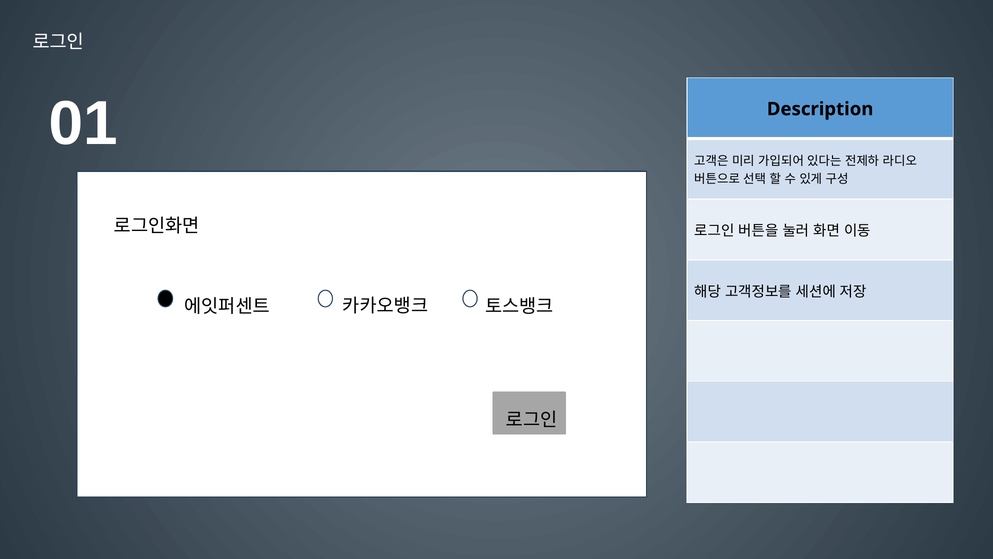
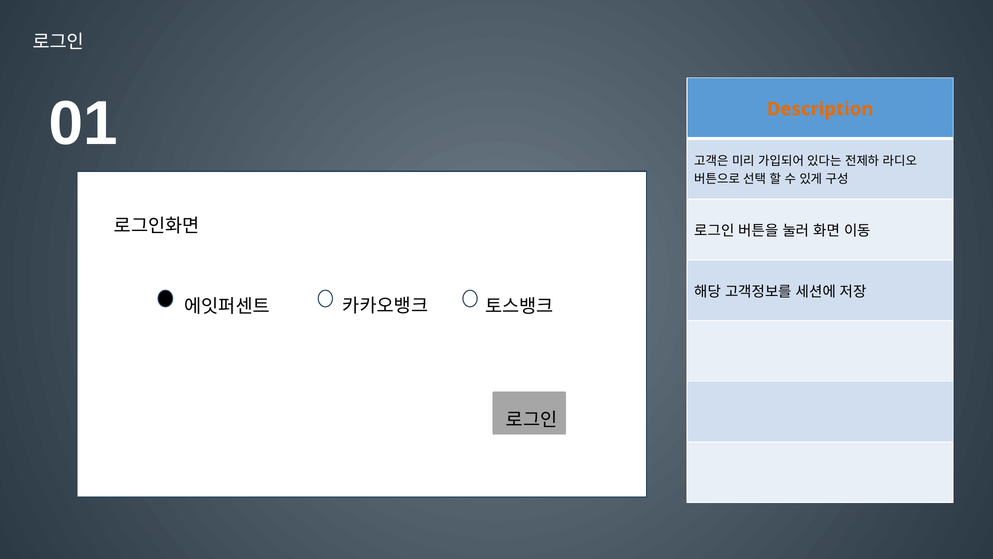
Description colour: black -> orange
